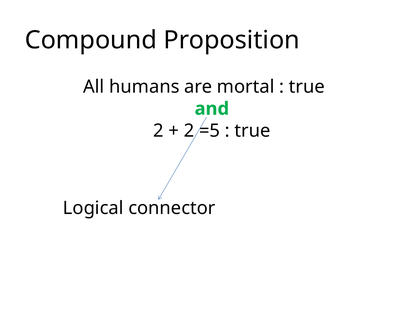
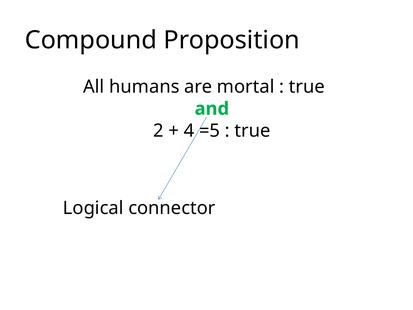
2 at (189, 131): 2 -> 4
